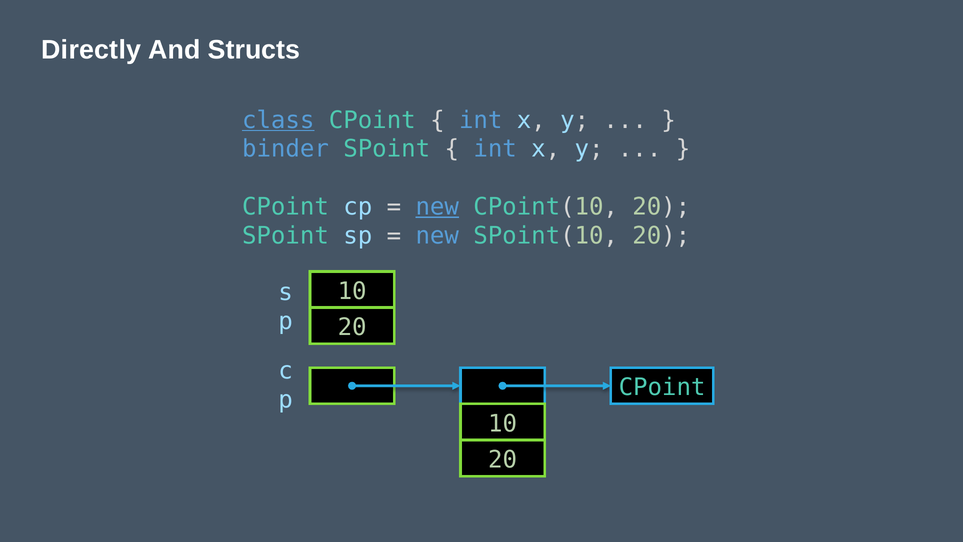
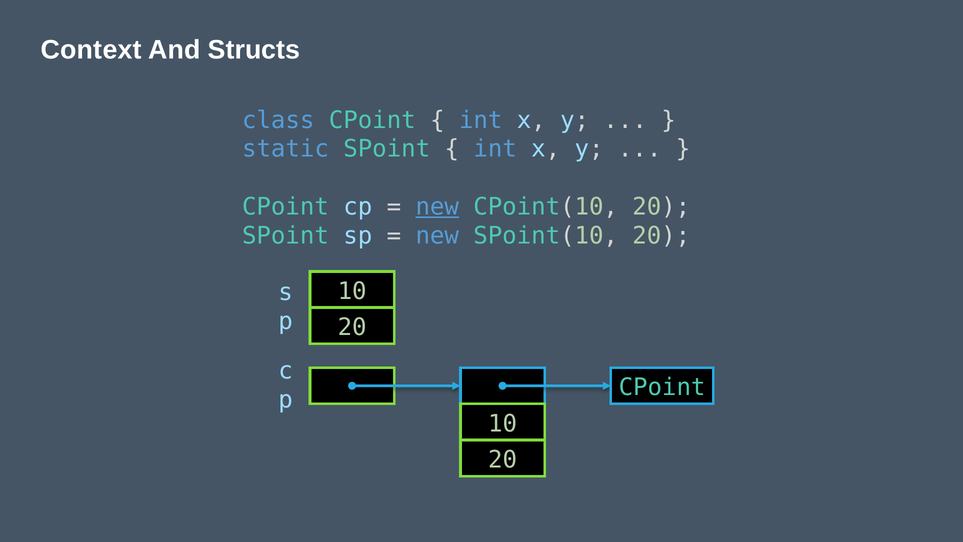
Directly: Directly -> Context
class underline: present -> none
binder: binder -> static
